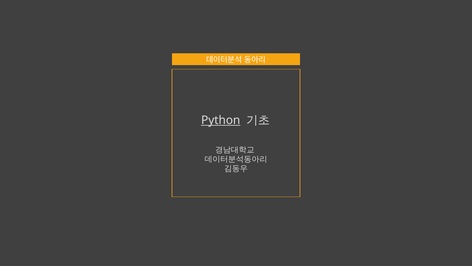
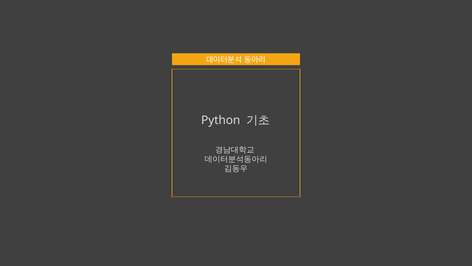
Python underline: present -> none
